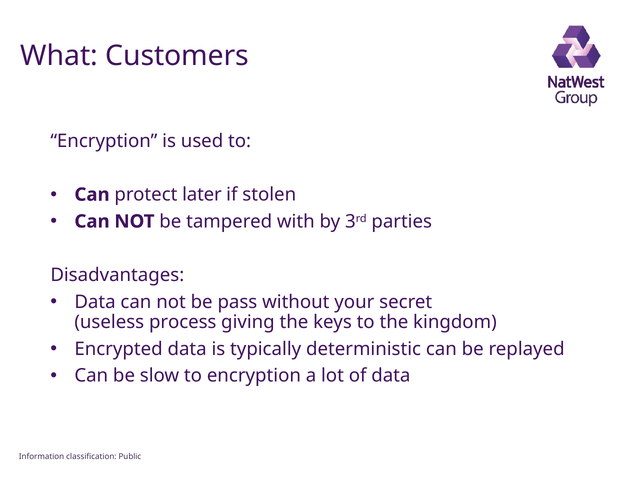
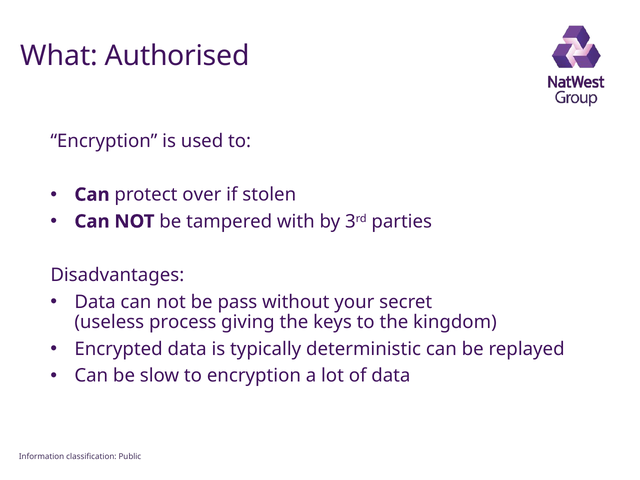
Customers: Customers -> Authorised
later: later -> over
